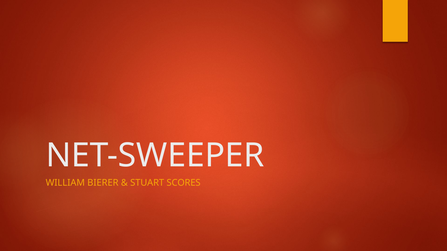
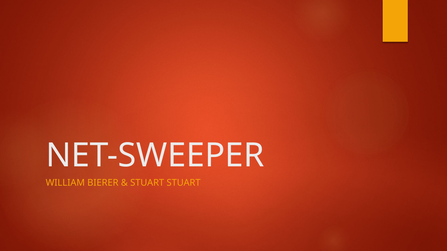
STUART SCORES: SCORES -> STUART
